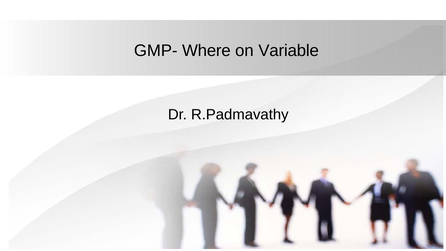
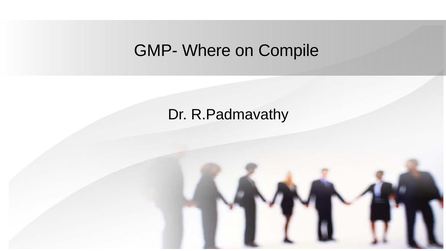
Variable: Variable -> Compile
